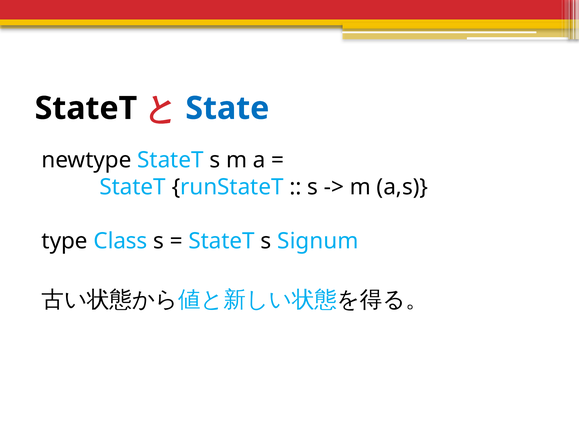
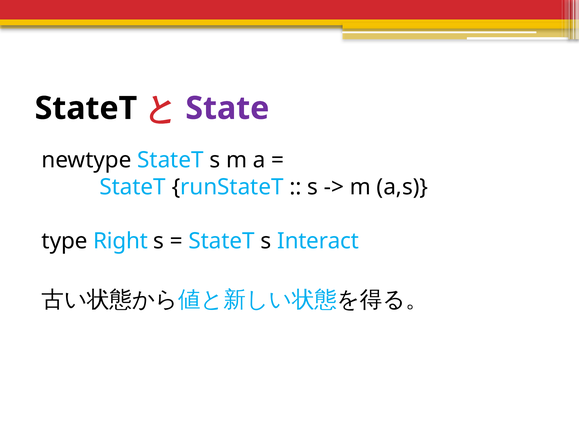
State colour: blue -> purple
Class: Class -> Right
Signum: Signum -> Interact
